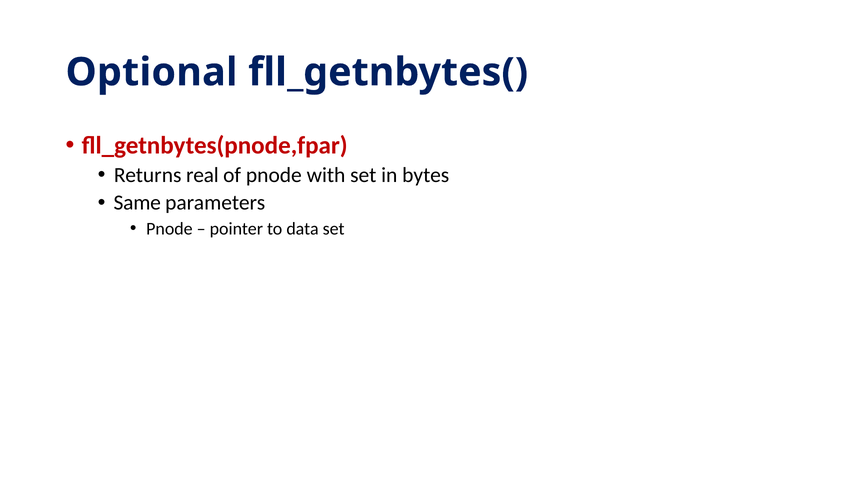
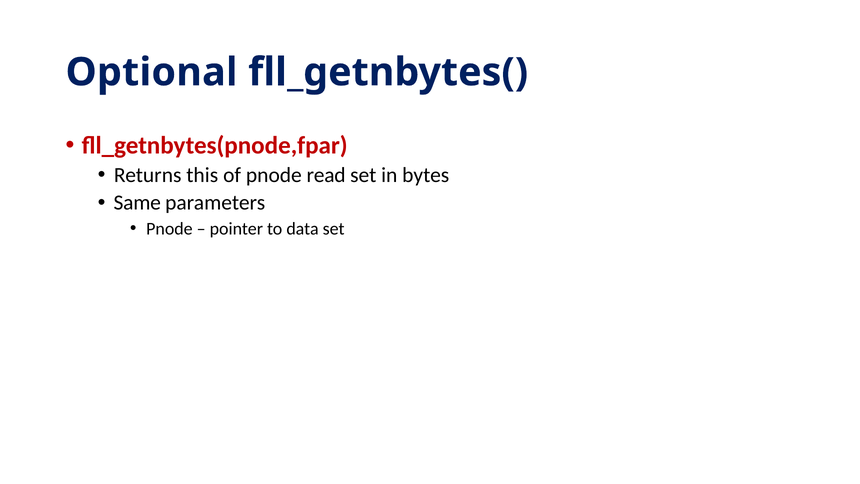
real: real -> this
with: with -> read
